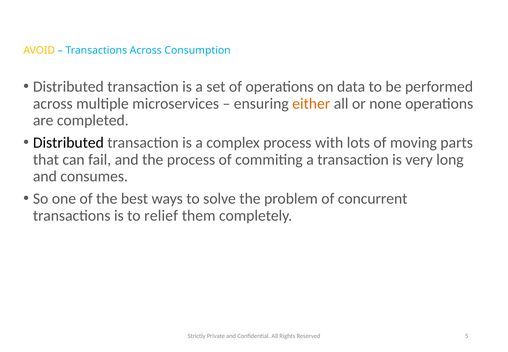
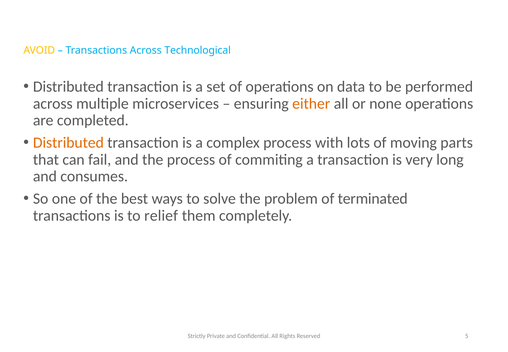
Consumption: Consumption -> Technological
Distributed at (68, 143) colour: black -> orange
concurrent: concurrent -> terminated
